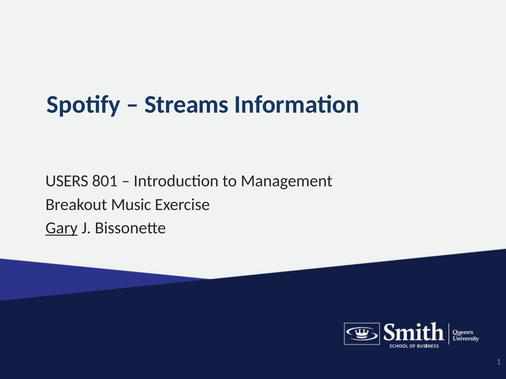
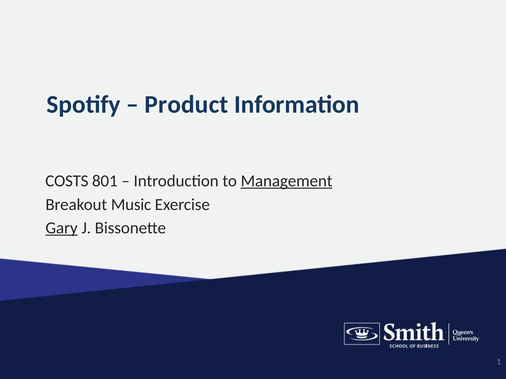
Streams: Streams -> Product
USERS: USERS -> COSTS
Management underline: none -> present
